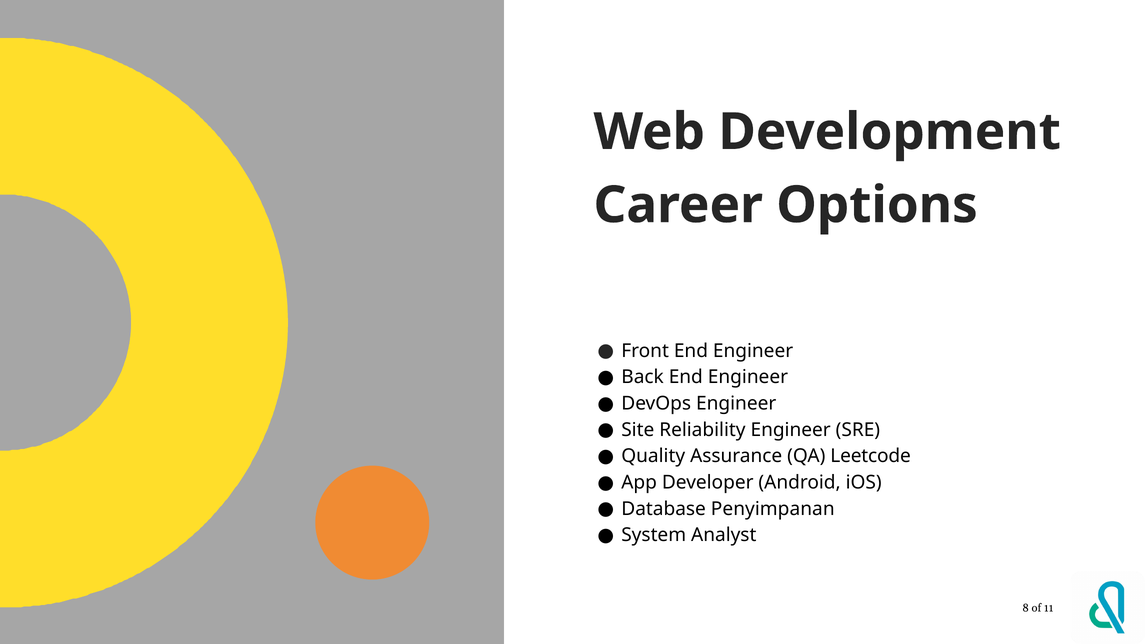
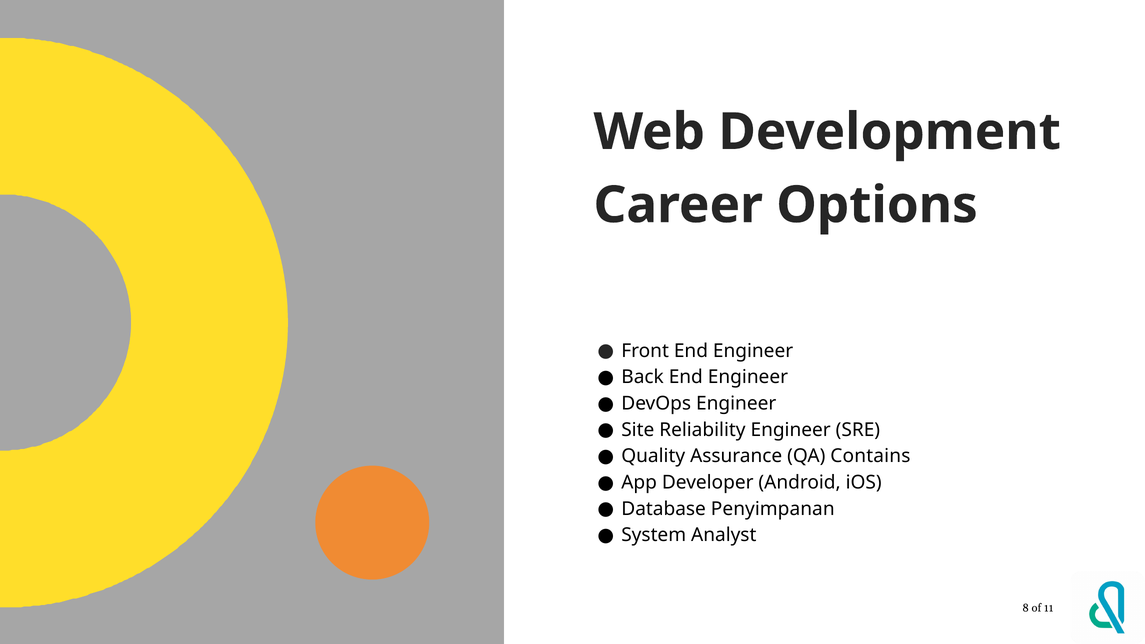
Leetcode: Leetcode -> Contains
